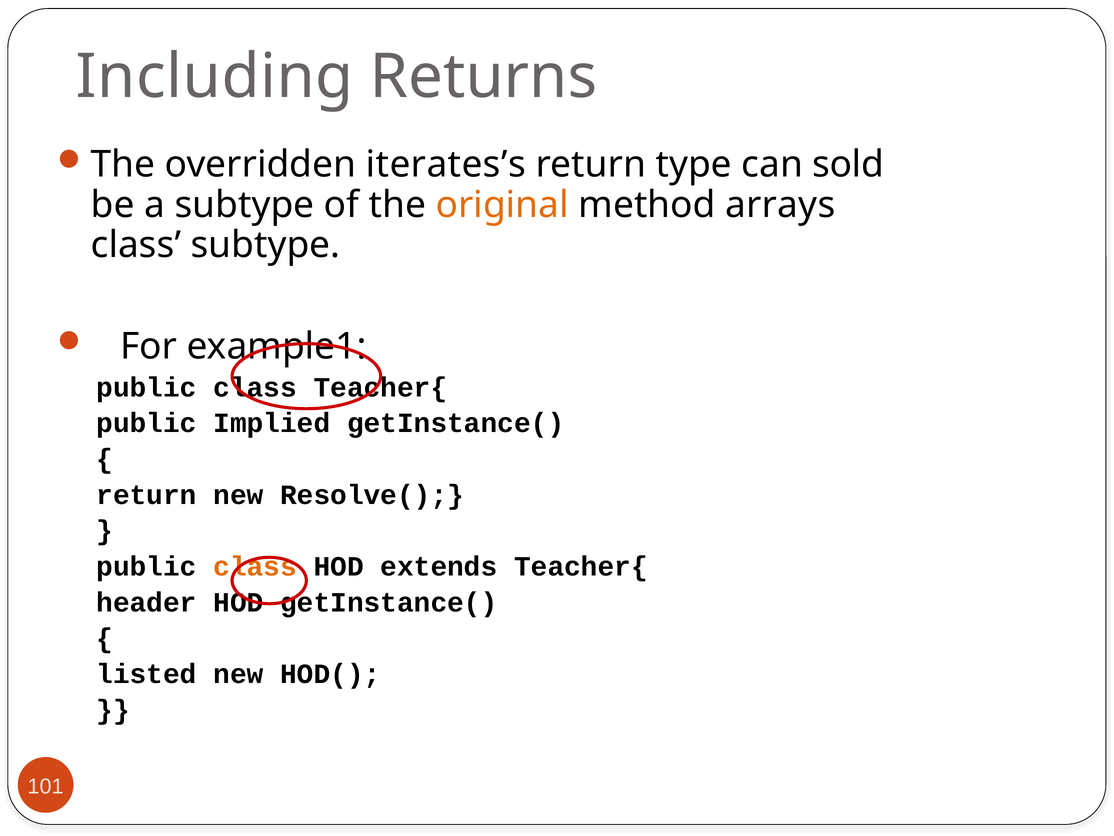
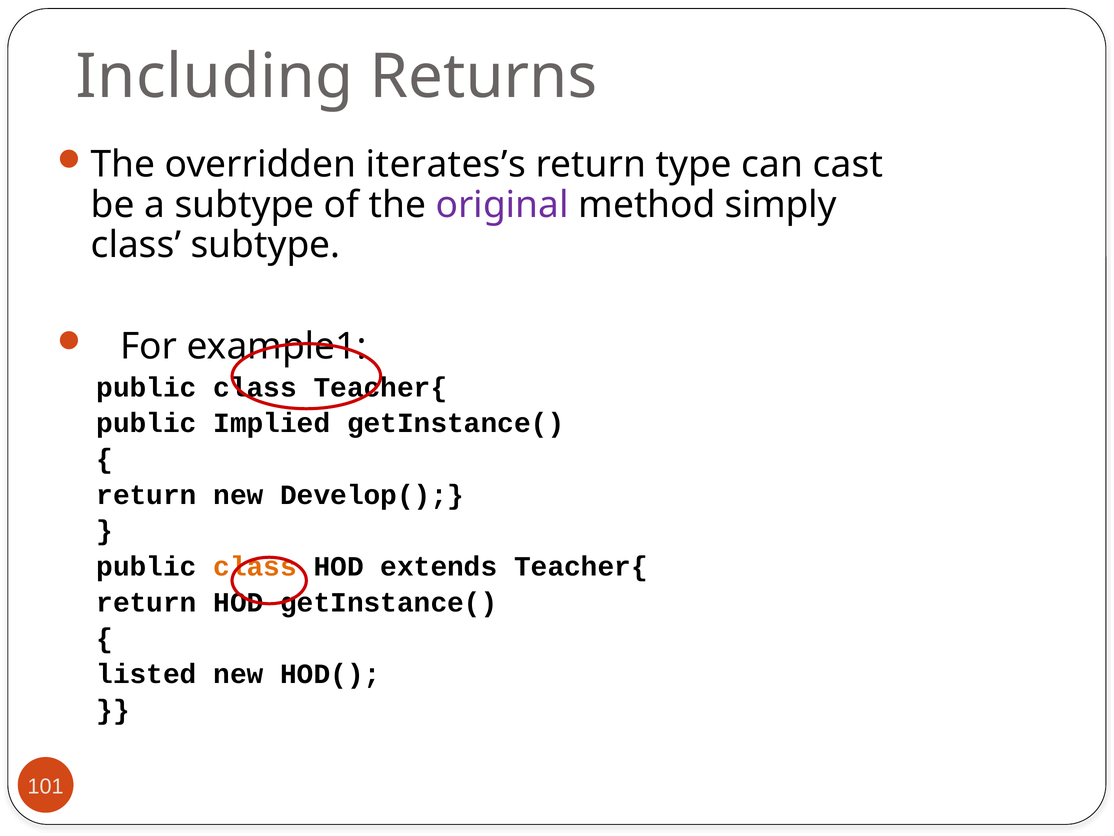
sold: sold -> cast
original colour: orange -> purple
arrays: arrays -> simply
Resolve(: Resolve( -> Develop(
header at (146, 602): header -> return
